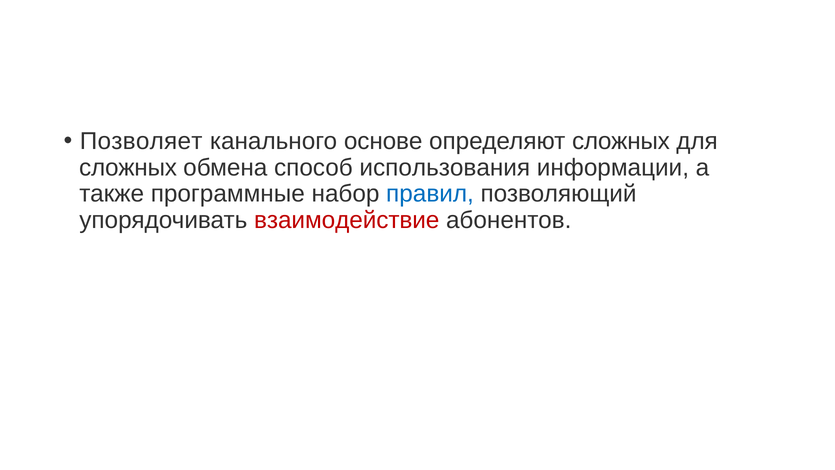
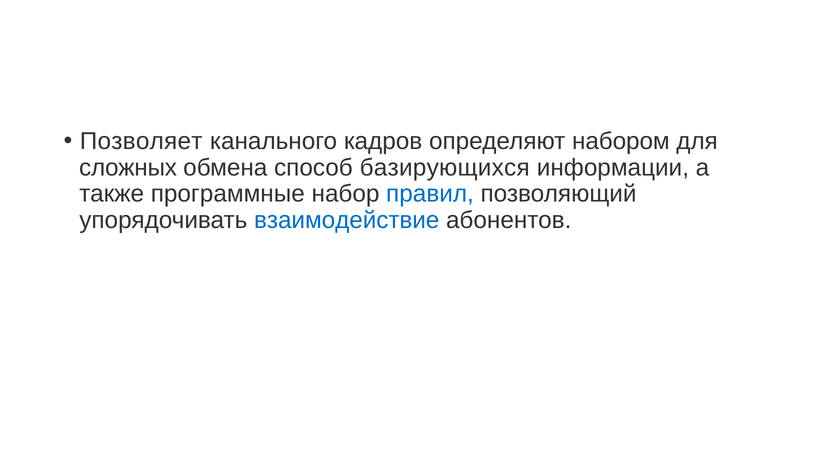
основе: основе -> кадров
определяют сложных: сложных -> набором
использования: использования -> базирующихся
взаимодействие colour: red -> blue
